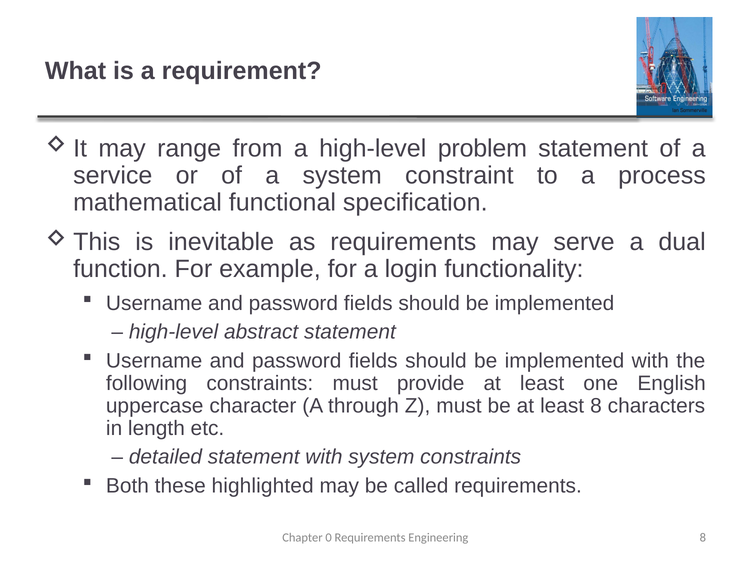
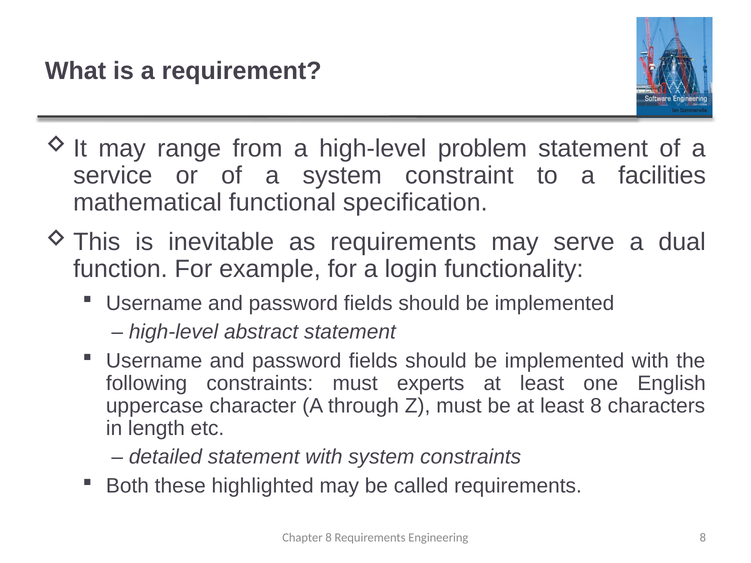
process: process -> facilities
provide: provide -> experts
Chapter 0: 0 -> 8
